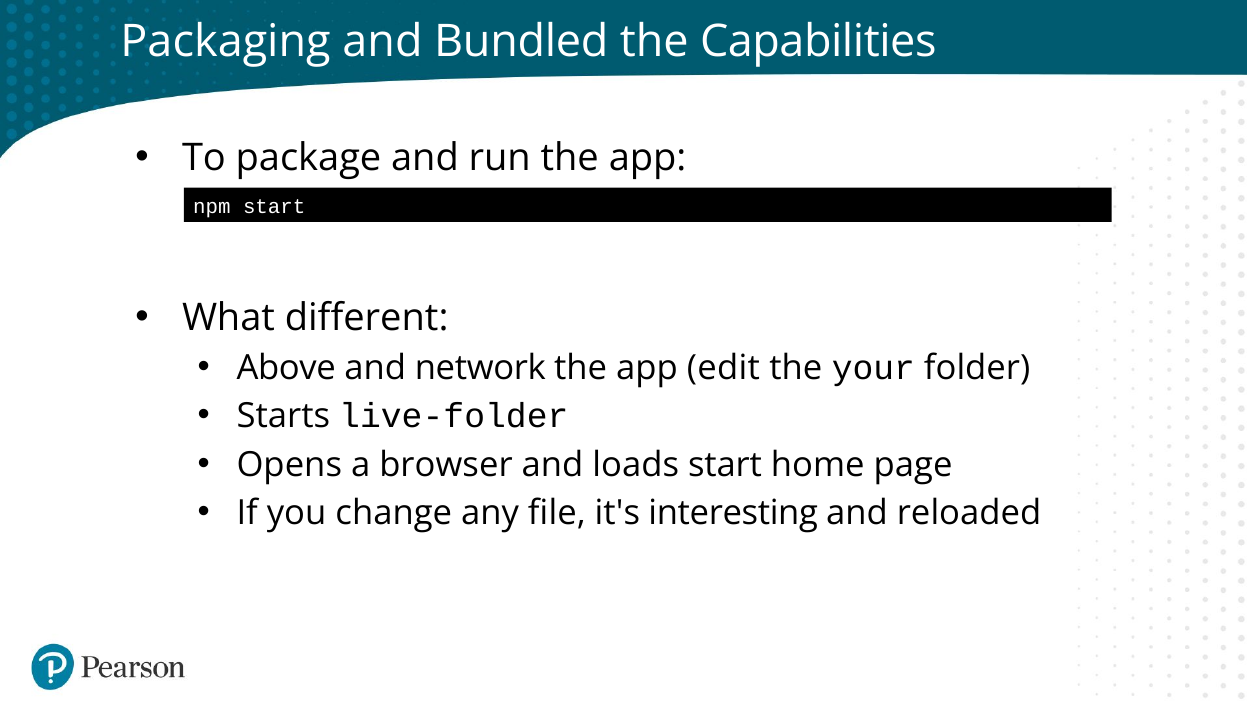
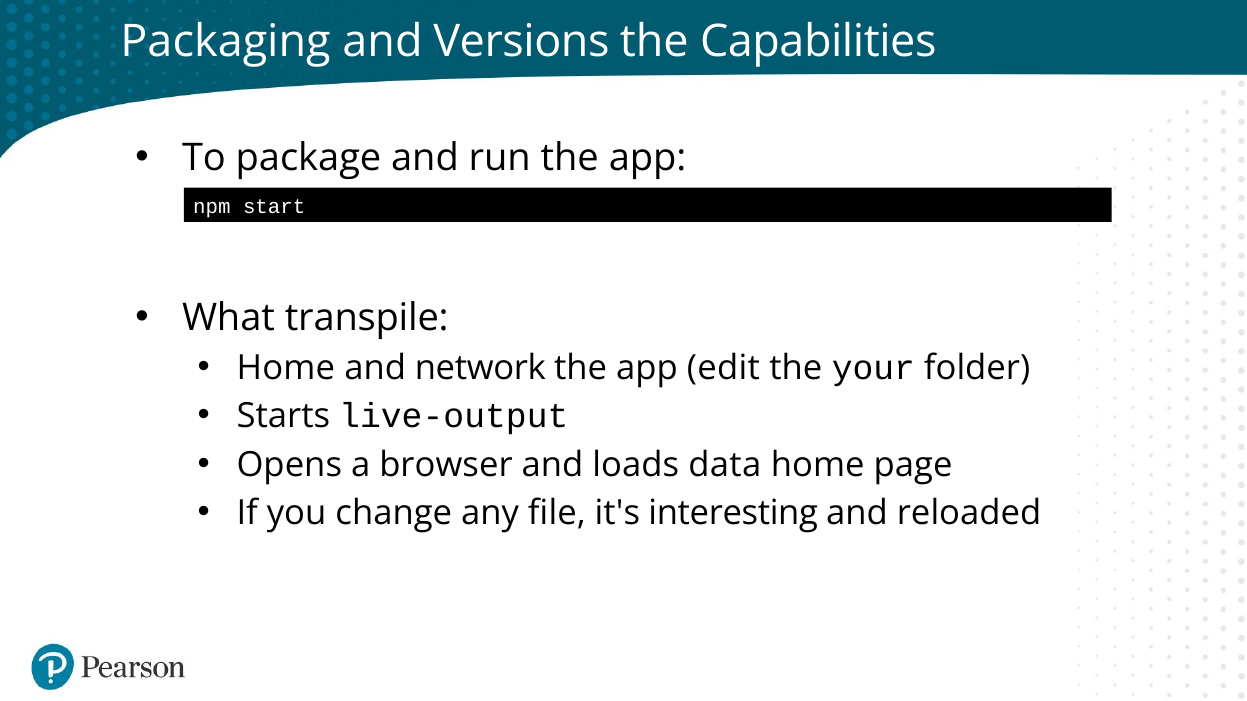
Bundled: Bundled -> Versions
different: different -> transpile
Above at (286, 368): Above -> Home
live-folder: live-folder -> live-output
loads start: start -> data
